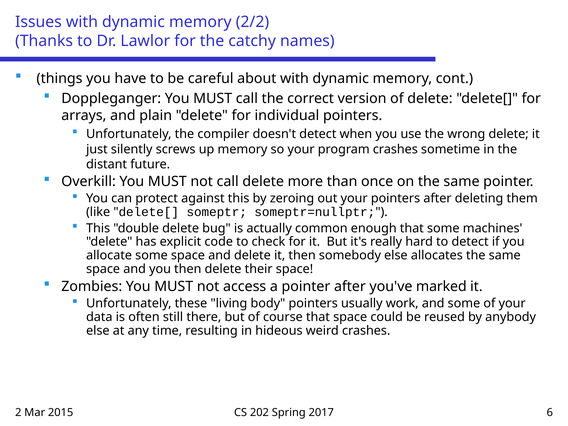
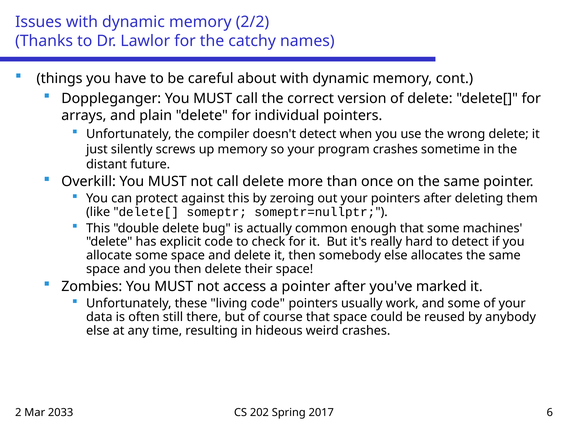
living body: body -> code
2015: 2015 -> 2033
